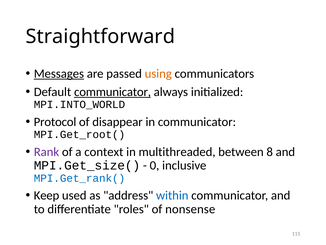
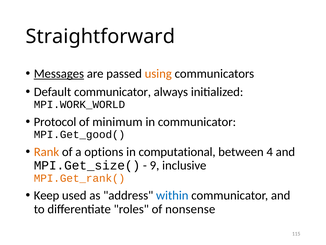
communicator at (113, 92) underline: present -> none
MPI.INTO_WORLD: MPI.INTO_WORLD -> MPI.WORK_WORLD
disappear: disappear -> minimum
MPI.Get_root(: MPI.Get_root( -> MPI.Get_good(
Rank colour: purple -> orange
context: context -> options
multithreaded: multithreaded -> computational
8: 8 -> 4
0: 0 -> 9
MPI.Get_rank( colour: blue -> orange
